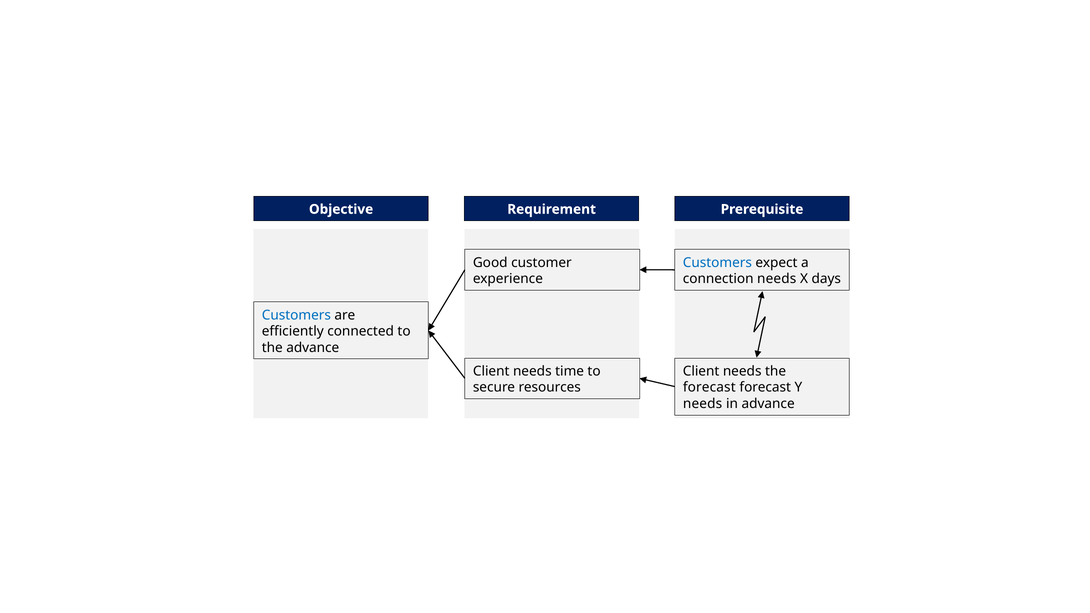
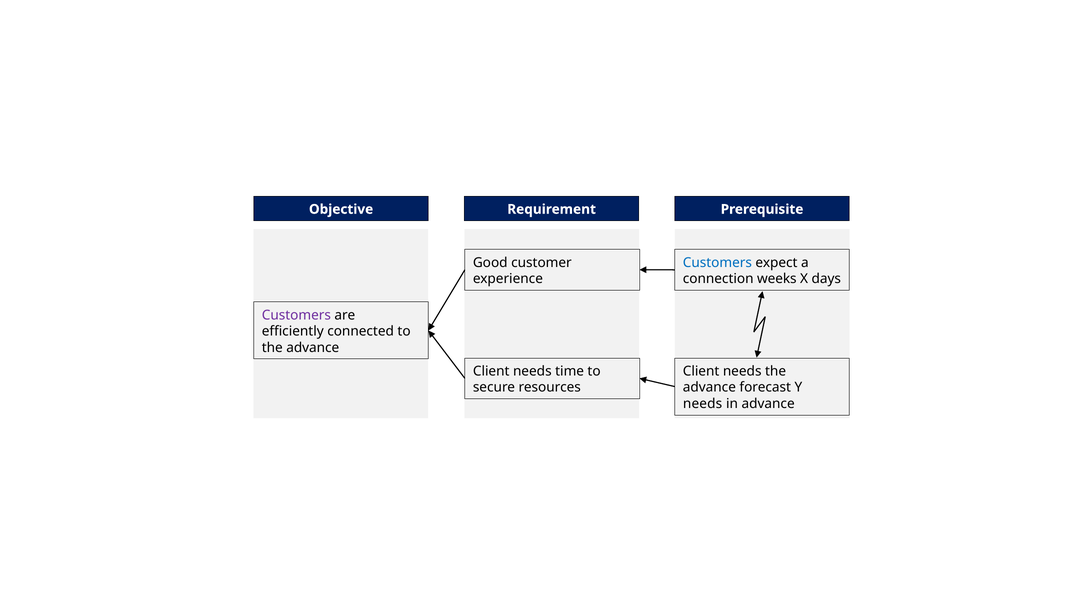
connection needs: needs -> weeks
Customers at (296, 315) colour: blue -> purple
forecast at (709, 388): forecast -> advance
